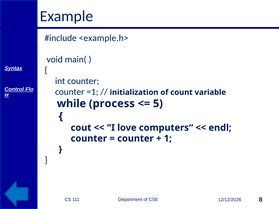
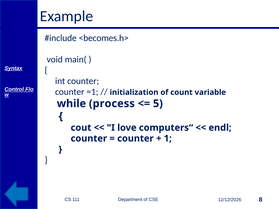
<example.h>: <example.h> -> <becomes.h>
